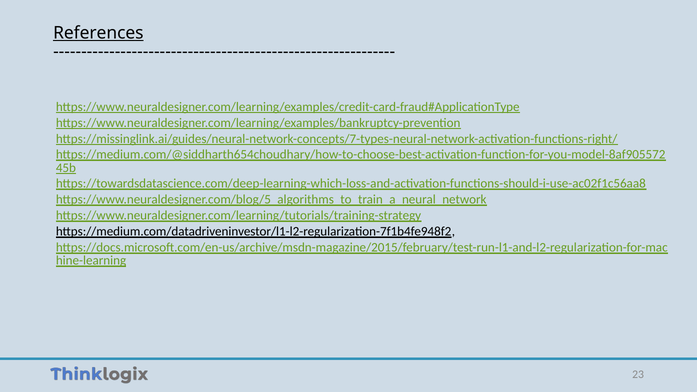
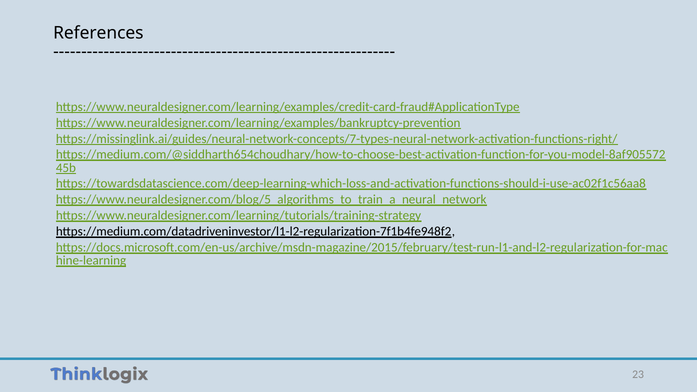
References underline: present -> none
